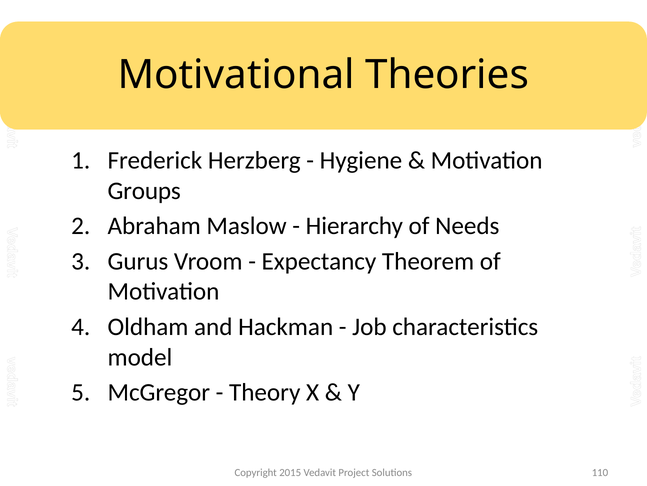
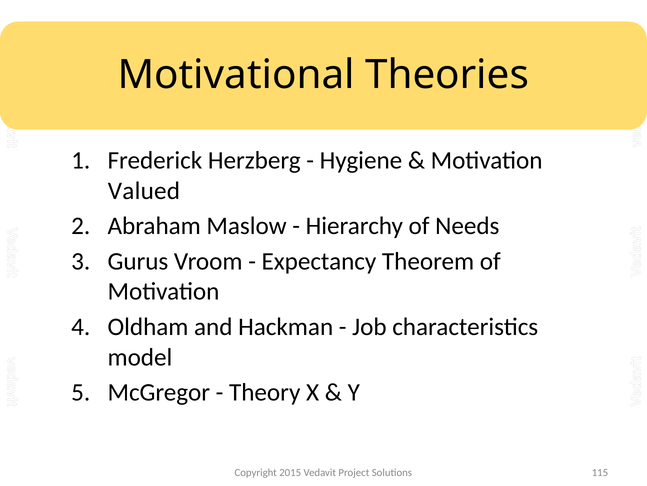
Groups: Groups -> Valued
110: 110 -> 115
